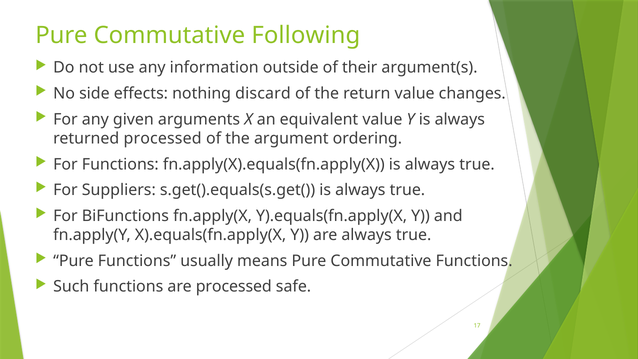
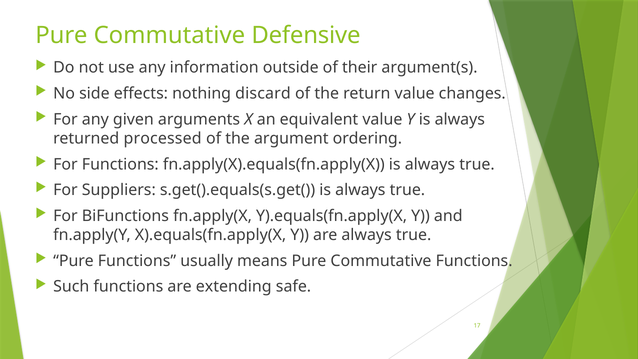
Following: Following -> Defensive
are processed: processed -> extending
